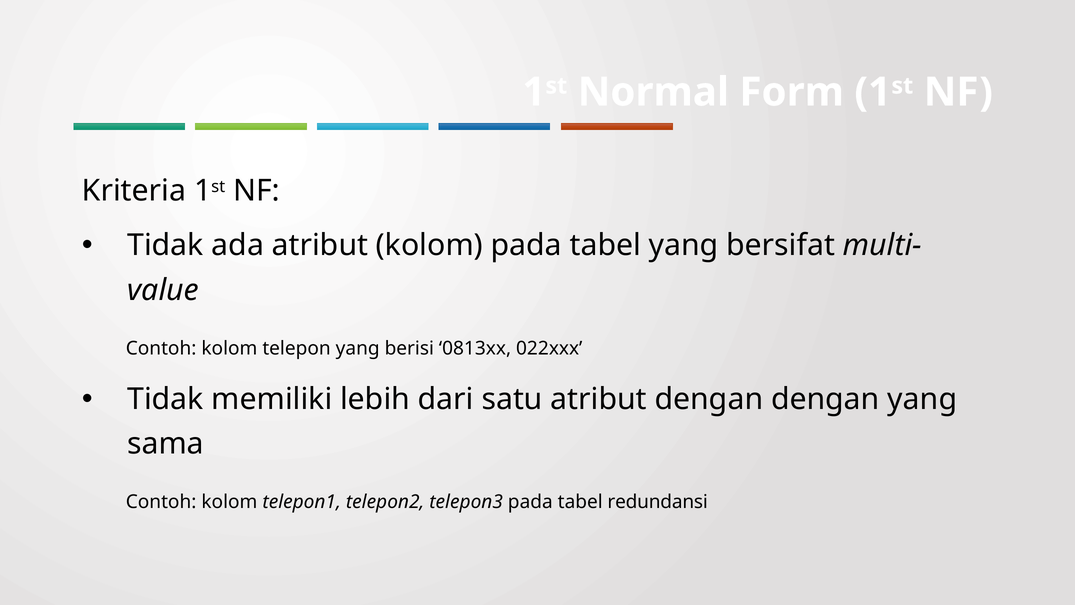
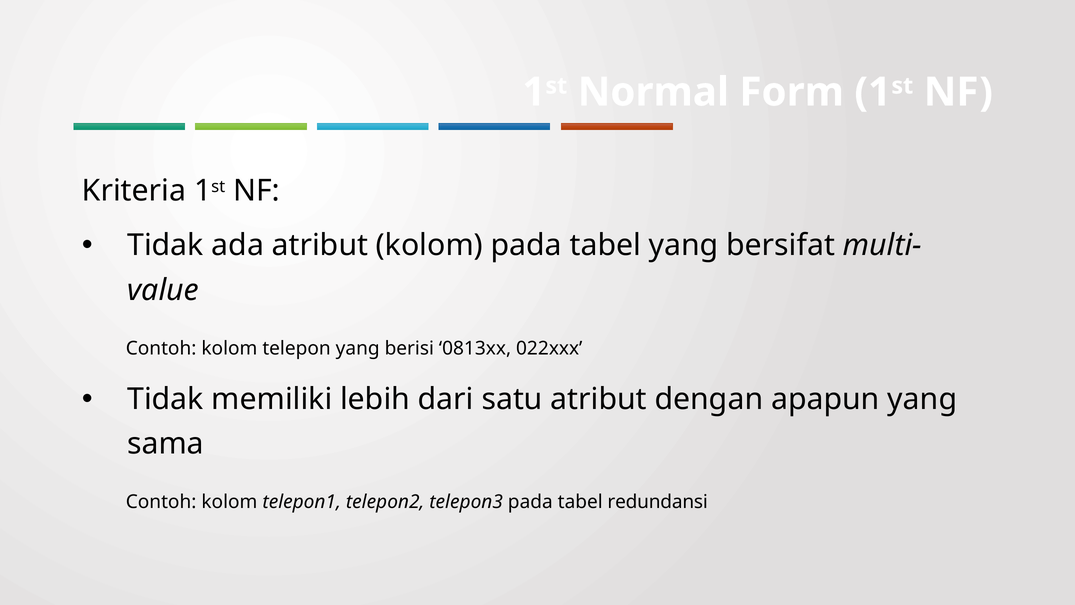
dengan dengan: dengan -> apapun
